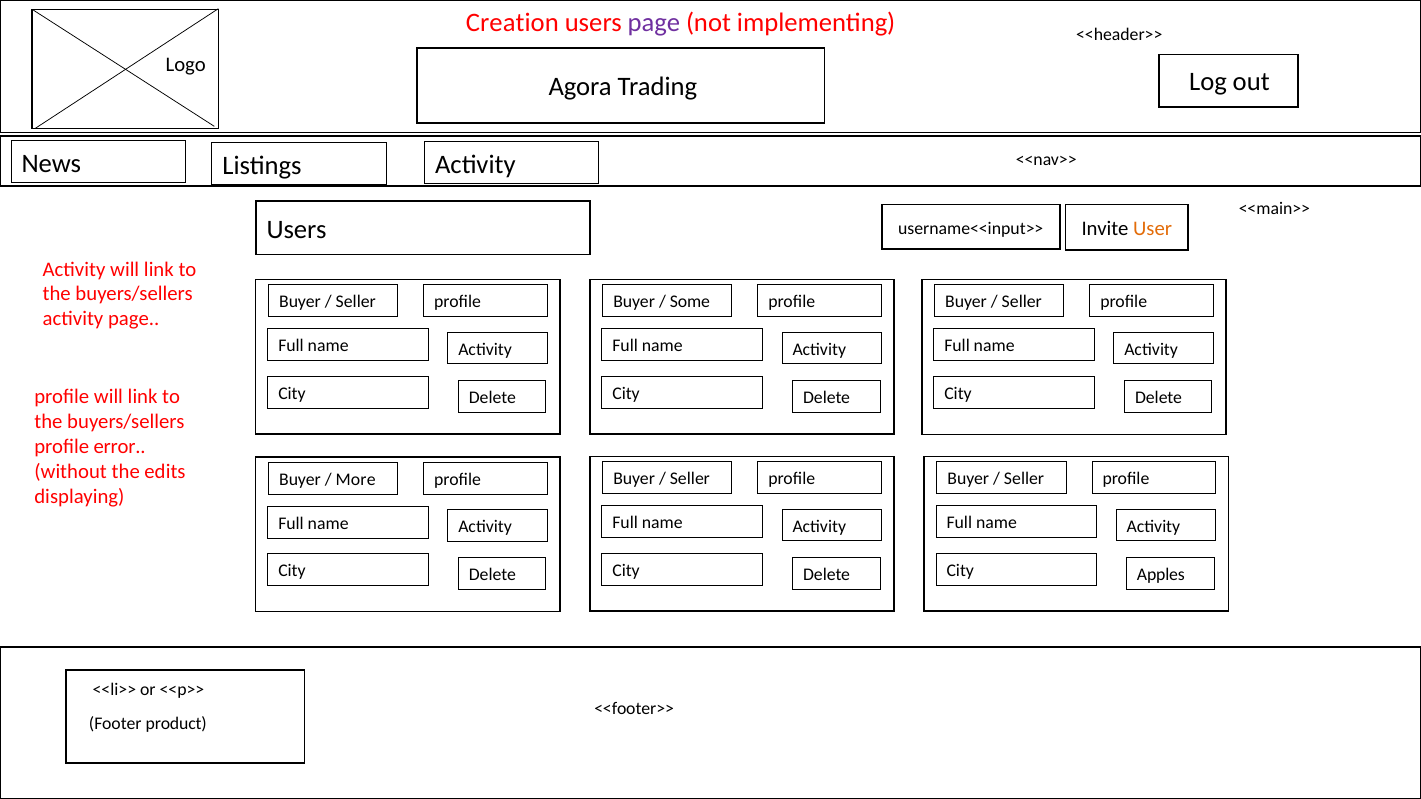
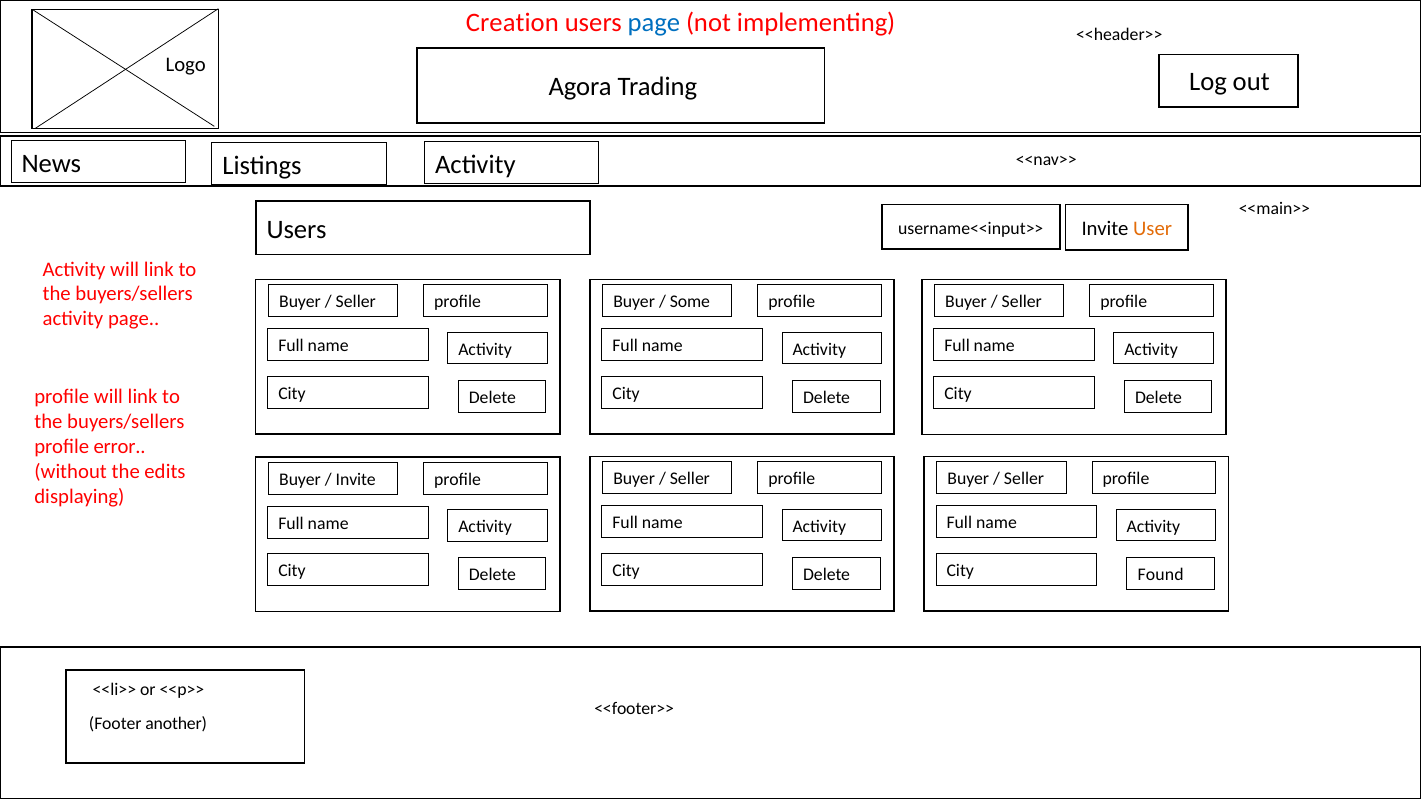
page at (654, 23) colour: purple -> blue
More at (356, 480): More -> Invite
Apples: Apples -> Found
product: product -> another
